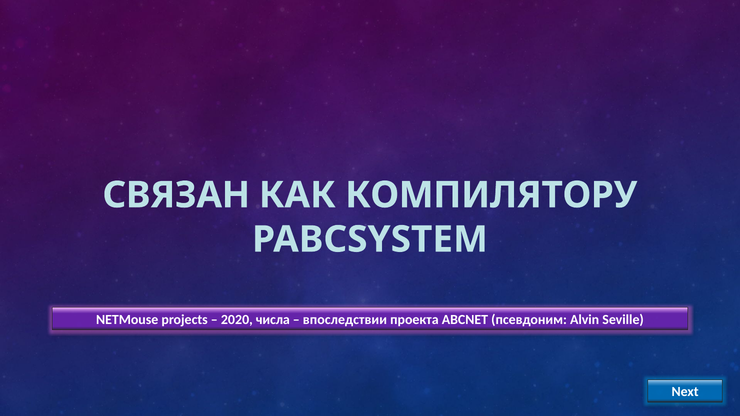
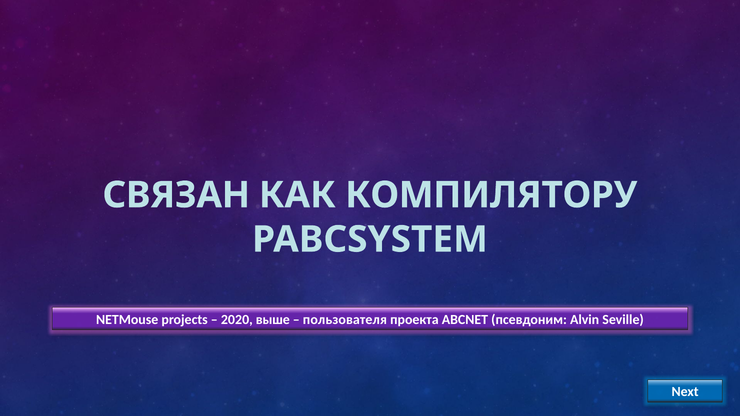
числа: числа -> выше
впоследствии: впоследствии -> пользователя
